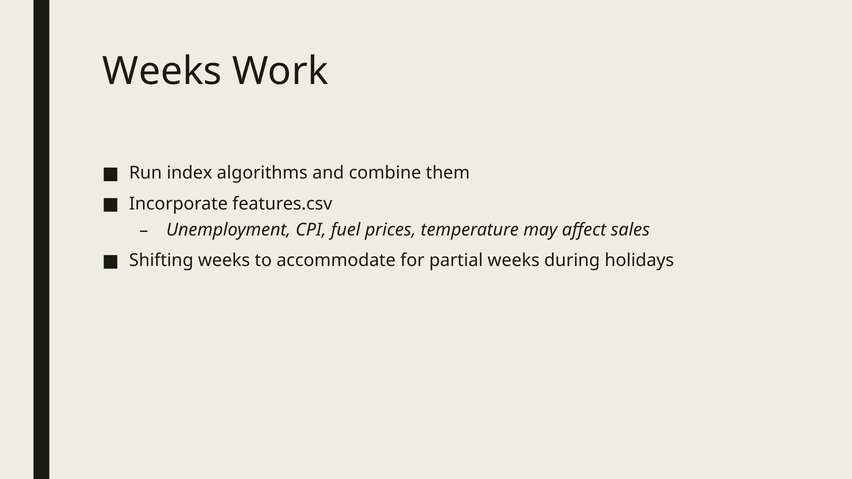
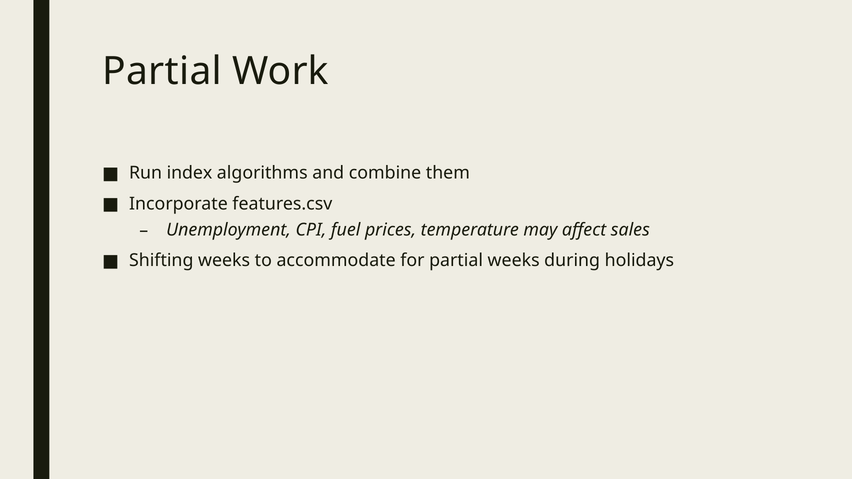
Weeks at (162, 72): Weeks -> Partial
